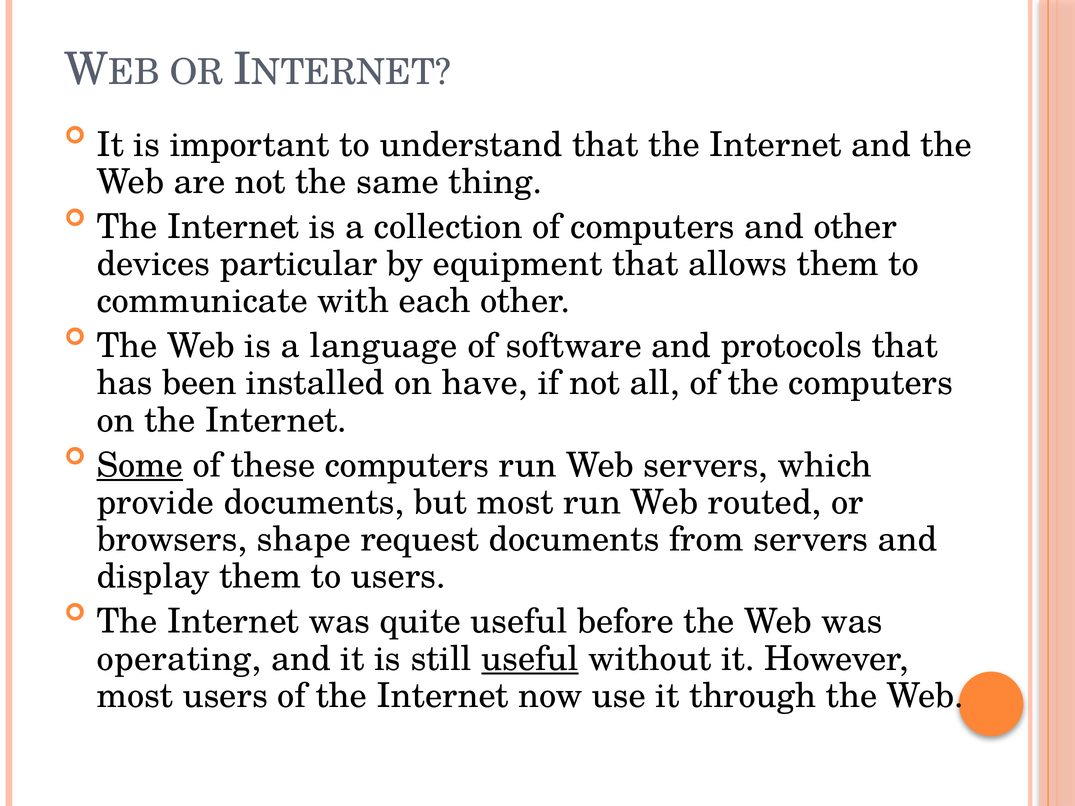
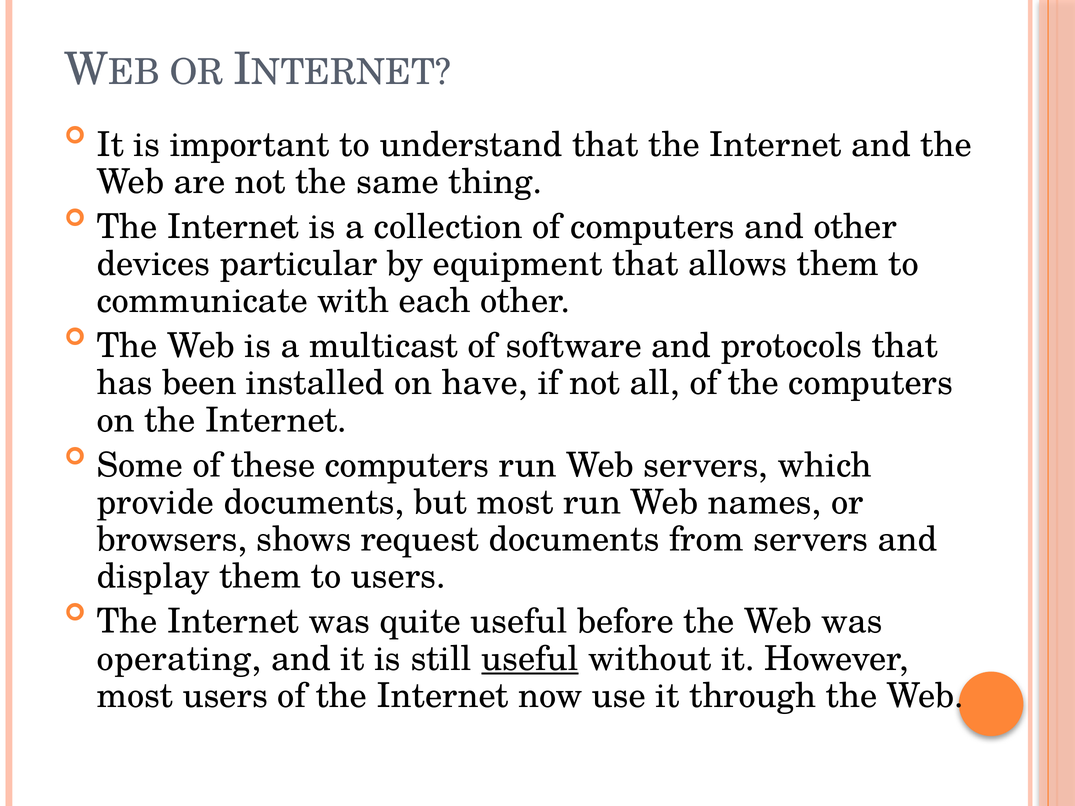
language: language -> multicast
Some underline: present -> none
routed: routed -> names
shape: shape -> shows
